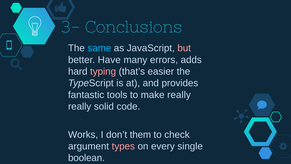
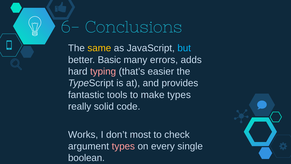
3-: 3- -> 6-
same colour: light blue -> yellow
but colour: pink -> light blue
Have: Have -> Basic
make really: really -> types
them: them -> most
